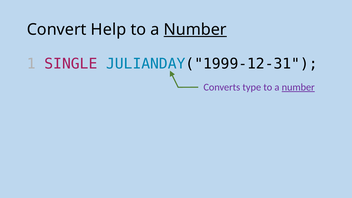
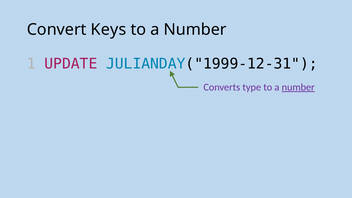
Help: Help -> Keys
Number at (195, 30) underline: present -> none
SINGLE: SINGLE -> UPDATE
